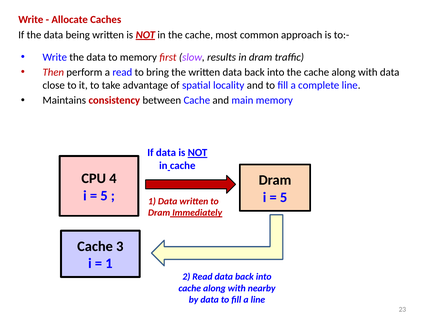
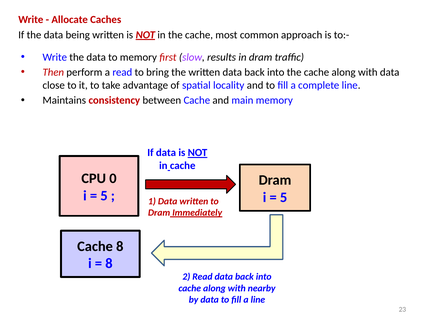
4: 4 -> 0
Cache 3: 3 -> 8
1 at (109, 264): 1 -> 8
